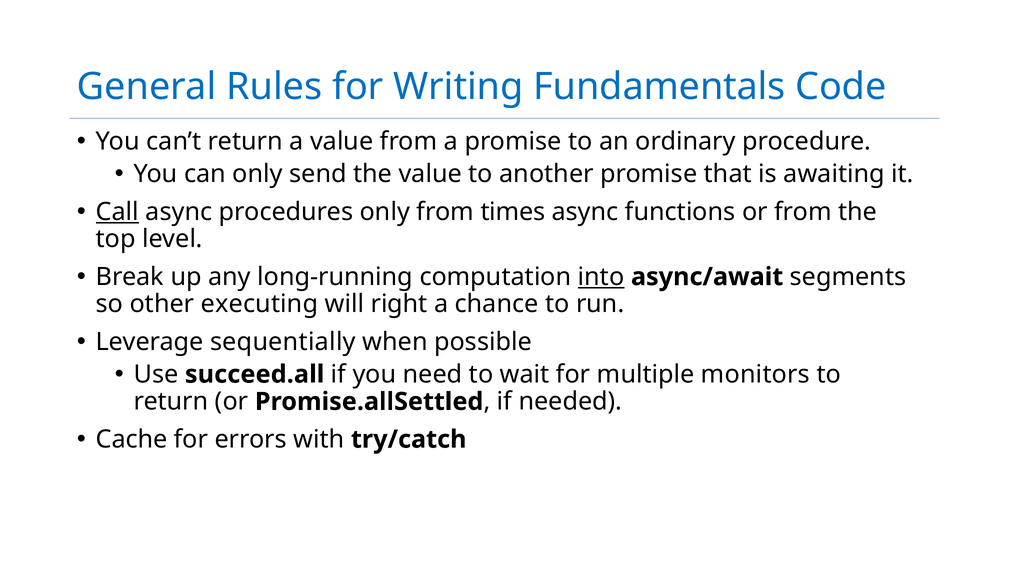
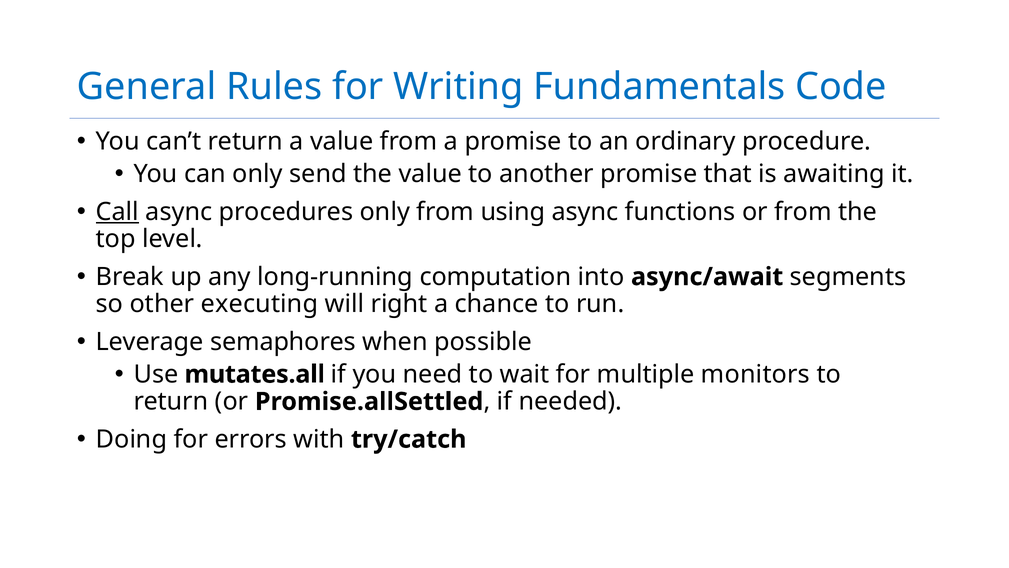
times: times -> using
into underline: present -> none
sequentially: sequentially -> semaphores
succeed.all: succeed.all -> mutates.all
Cache: Cache -> Doing
